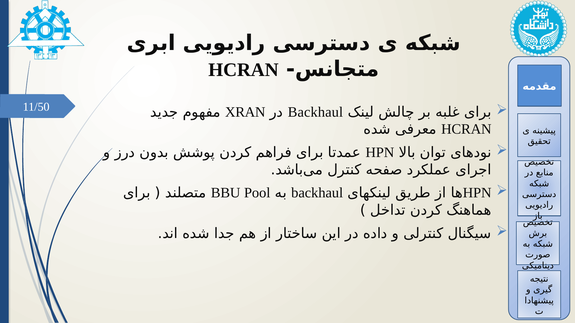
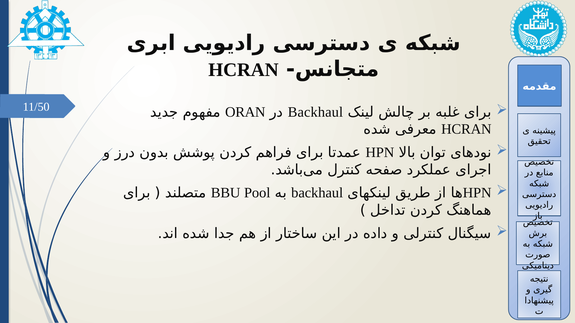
XRAN: XRAN -> ORAN
